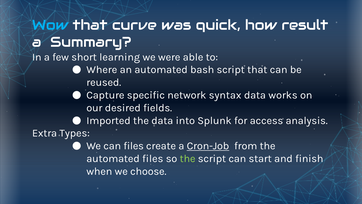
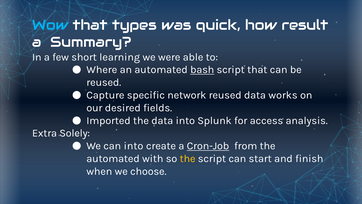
curve: curve -> types
bash underline: none -> present
network syntax: syntax -> reused
Types: Types -> Solely
can files: files -> into
automated files: files -> with
the at (188, 158) colour: light green -> yellow
